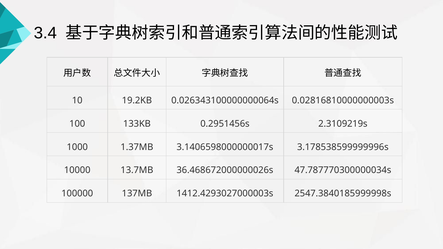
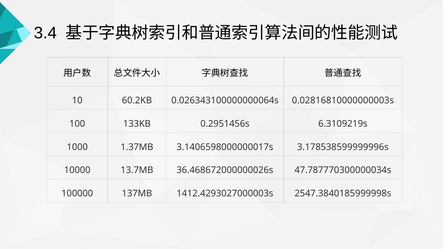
19.2KB: 19.2KB -> 60.2KB
2.3109219s: 2.3109219s -> 6.3109219s
